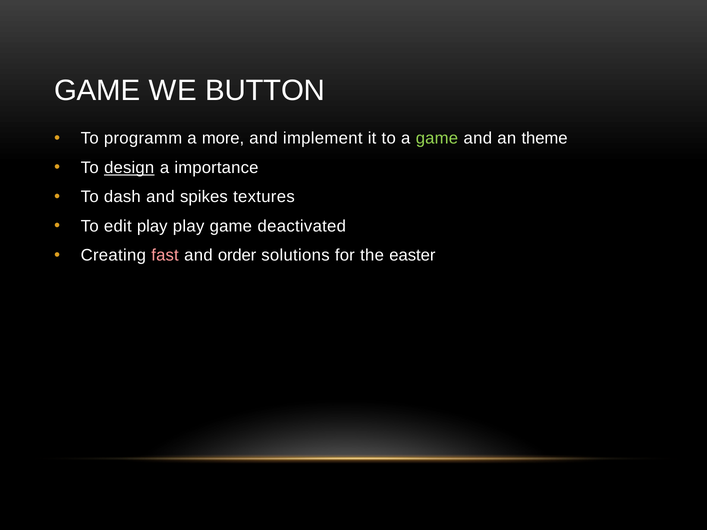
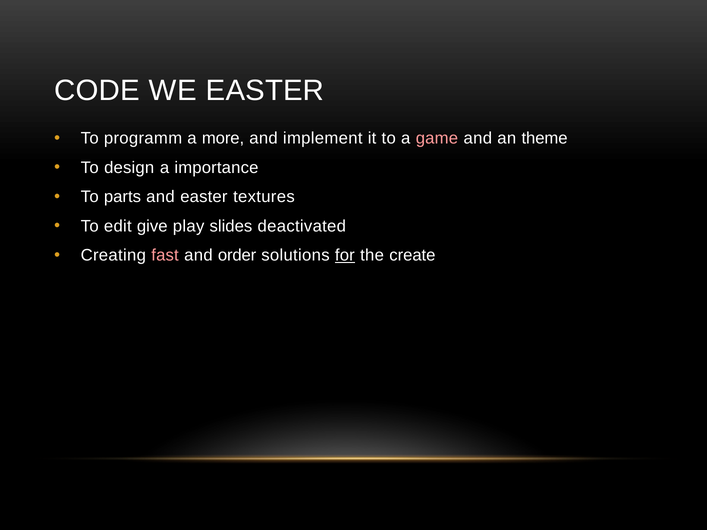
GAME at (97, 90): GAME -> CODE
WE BUTTON: BUTTON -> EASTER
game at (437, 138) colour: light green -> pink
design underline: present -> none
dash: dash -> parts
and spikes: spikes -> easter
edit play: play -> give
play game: game -> slides
for underline: none -> present
easter: easter -> create
